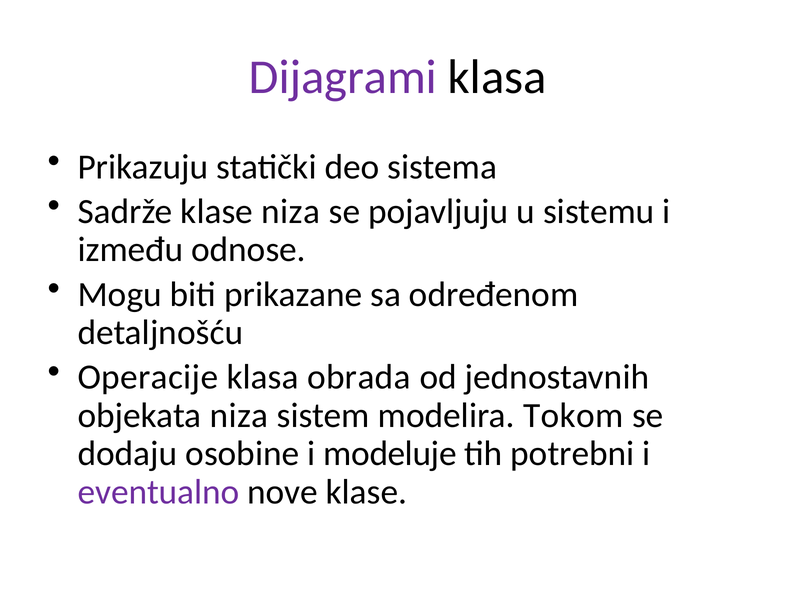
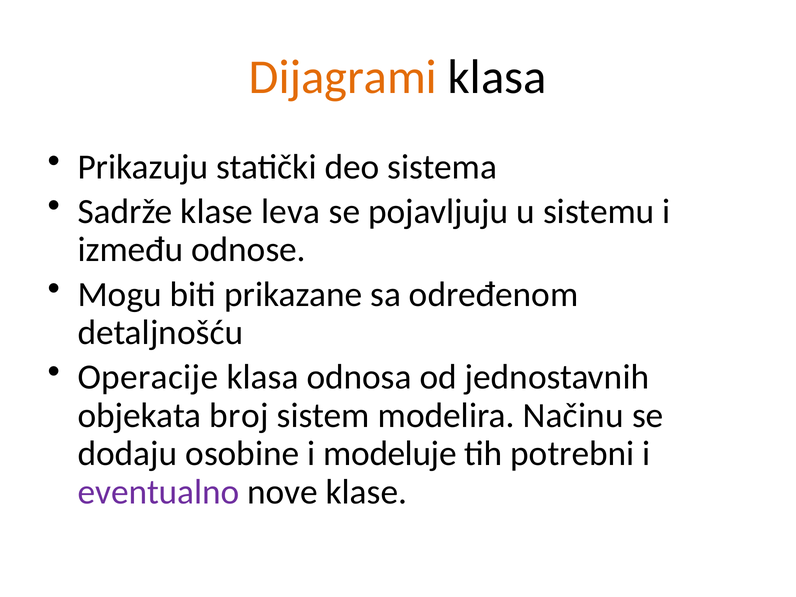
Dijagrami colour: purple -> orange
klase niza: niza -> leva
obrada: obrada -> odnosa
objekata niza: niza -> broj
Tokom: Tokom -> Načinu
